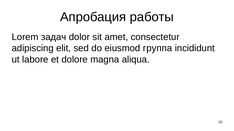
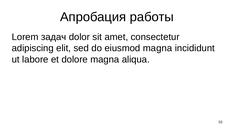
eiusmod группа: группа -> magna
